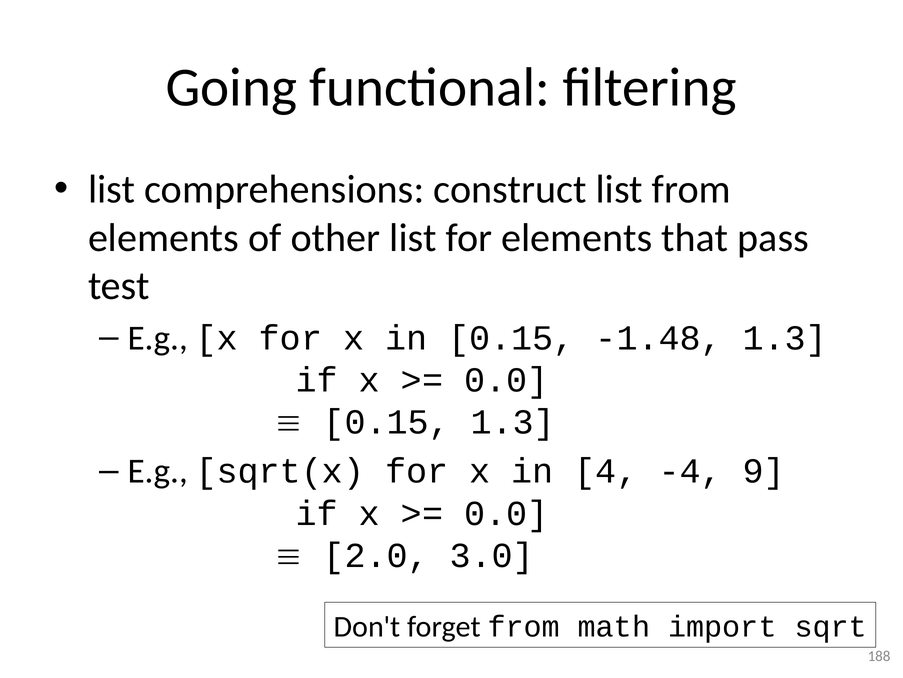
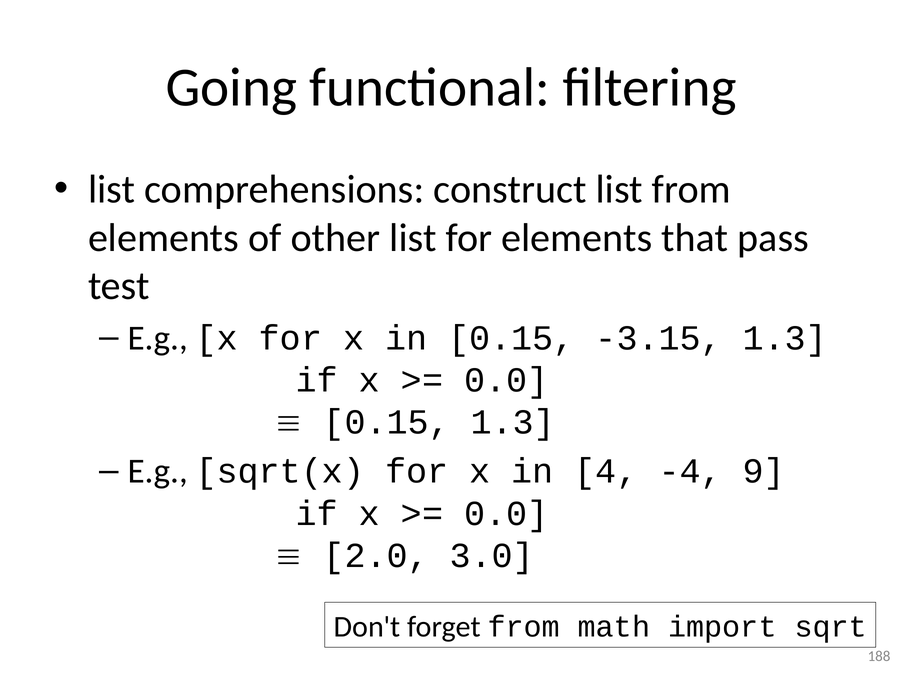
-1.48: -1.48 -> -3.15
